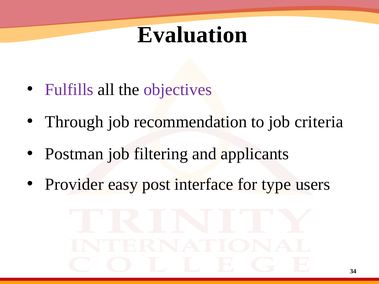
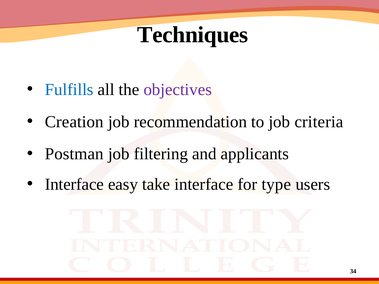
Evaluation: Evaluation -> Techniques
Fulfills colour: purple -> blue
Through: Through -> Creation
Provider at (74, 184): Provider -> Interface
post: post -> take
